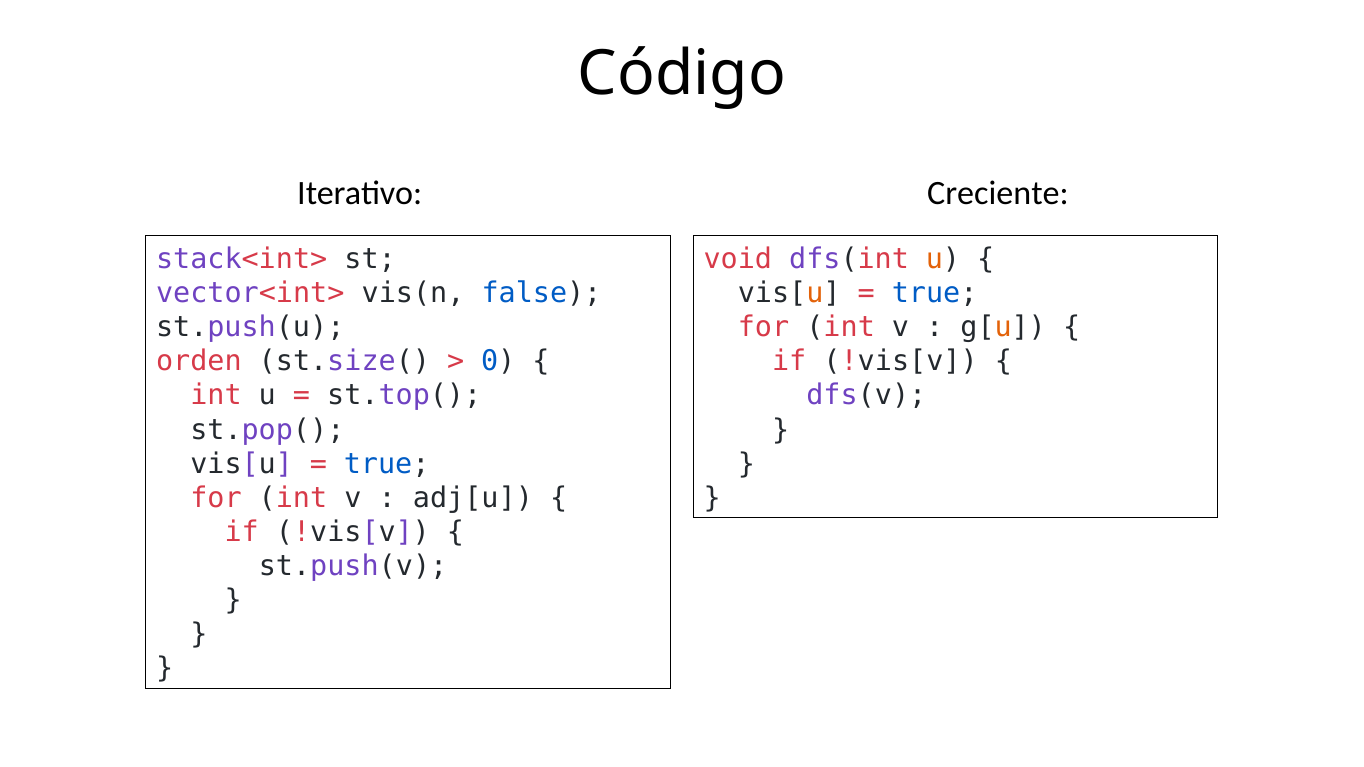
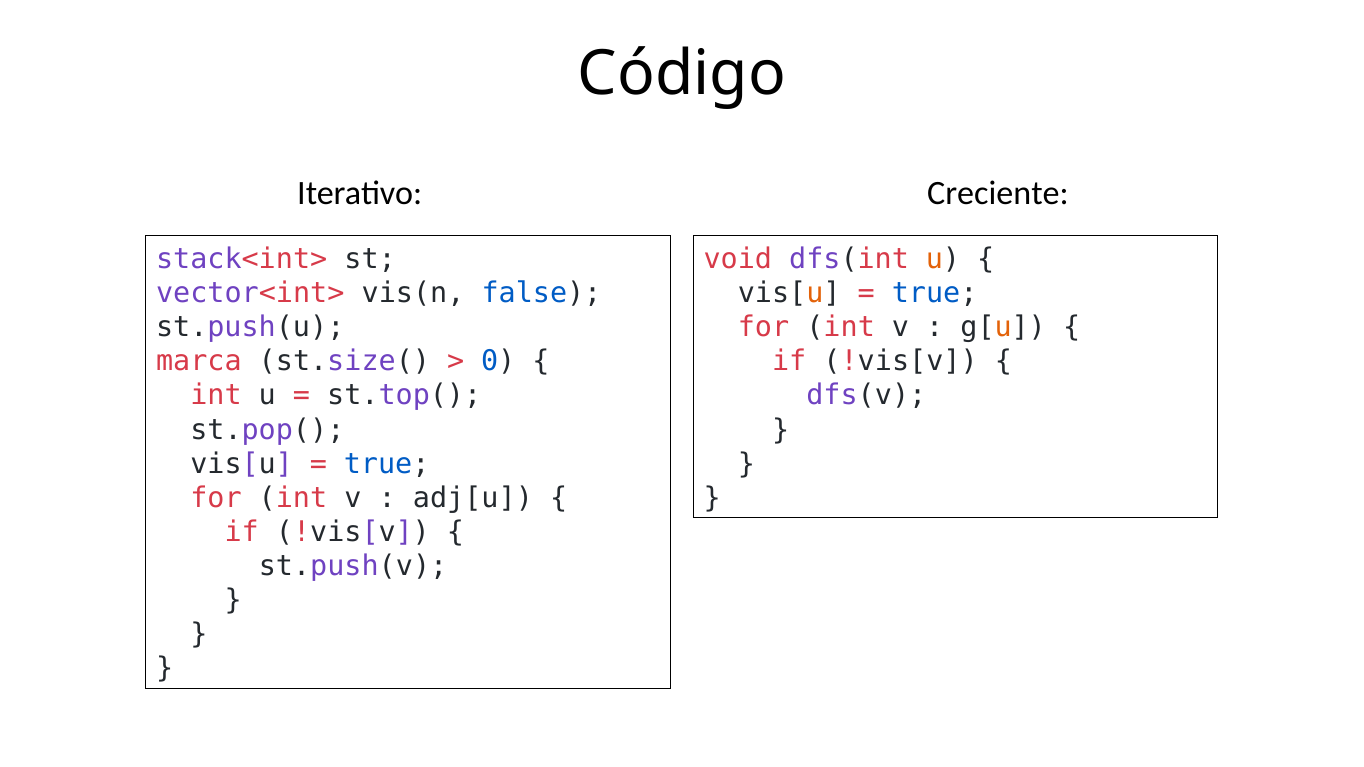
orden: orden -> marca
